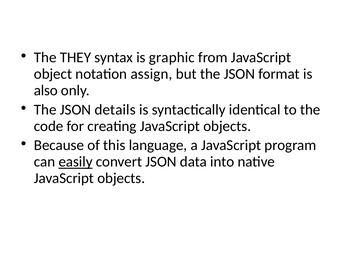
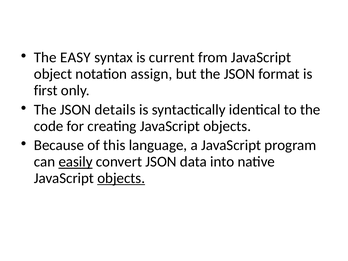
THEY: THEY -> EASY
graphic: graphic -> current
also: also -> first
objects at (121, 178) underline: none -> present
